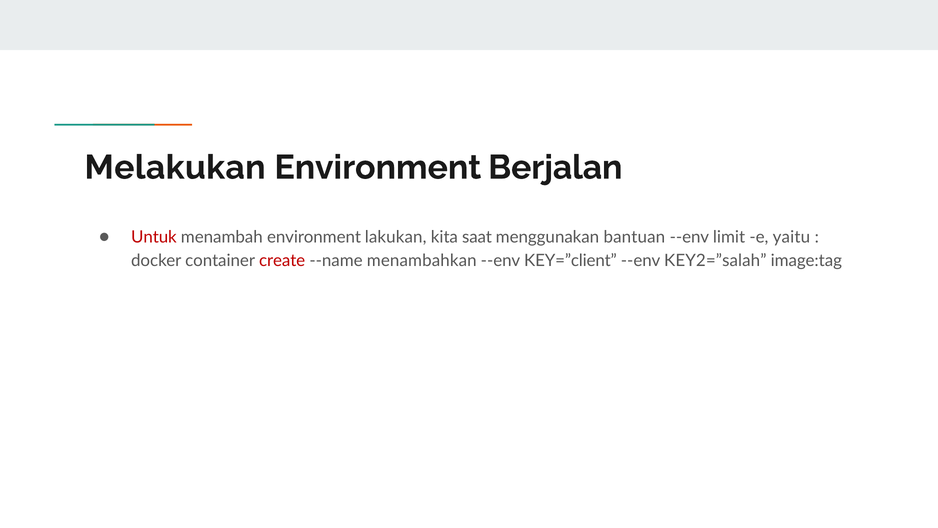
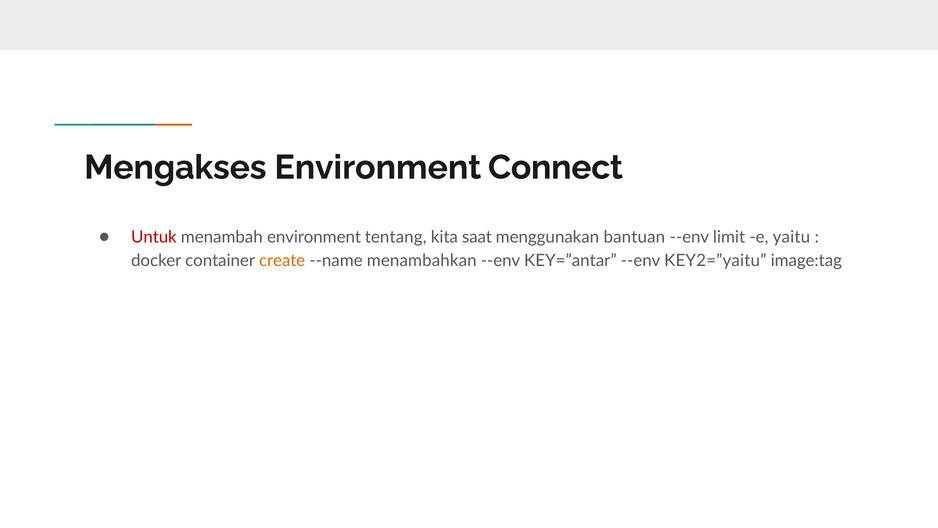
Melakukan: Melakukan -> Mengakses
Berjalan: Berjalan -> Connect
lakukan: lakukan -> tentang
create colour: red -> orange
KEY=”client: KEY=”client -> KEY=”antar
KEY2=”salah: KEY2=”salah -> KEY2=”yaitu
